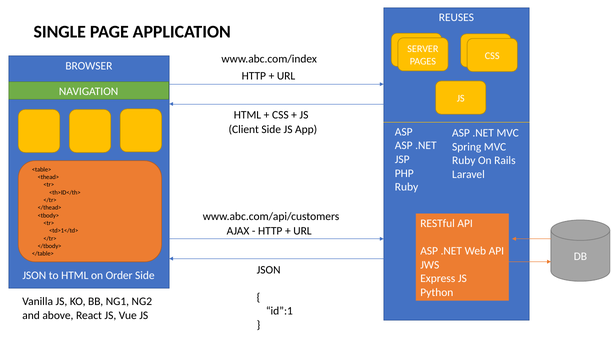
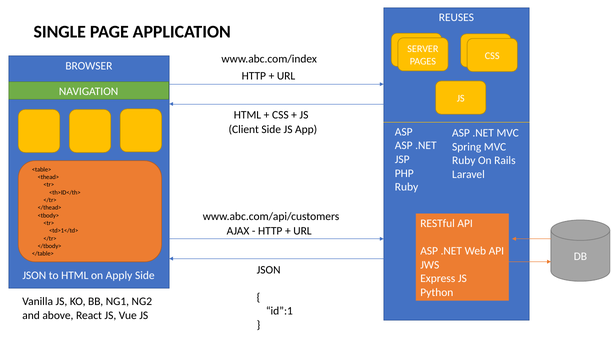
Order: Order -> Apply
